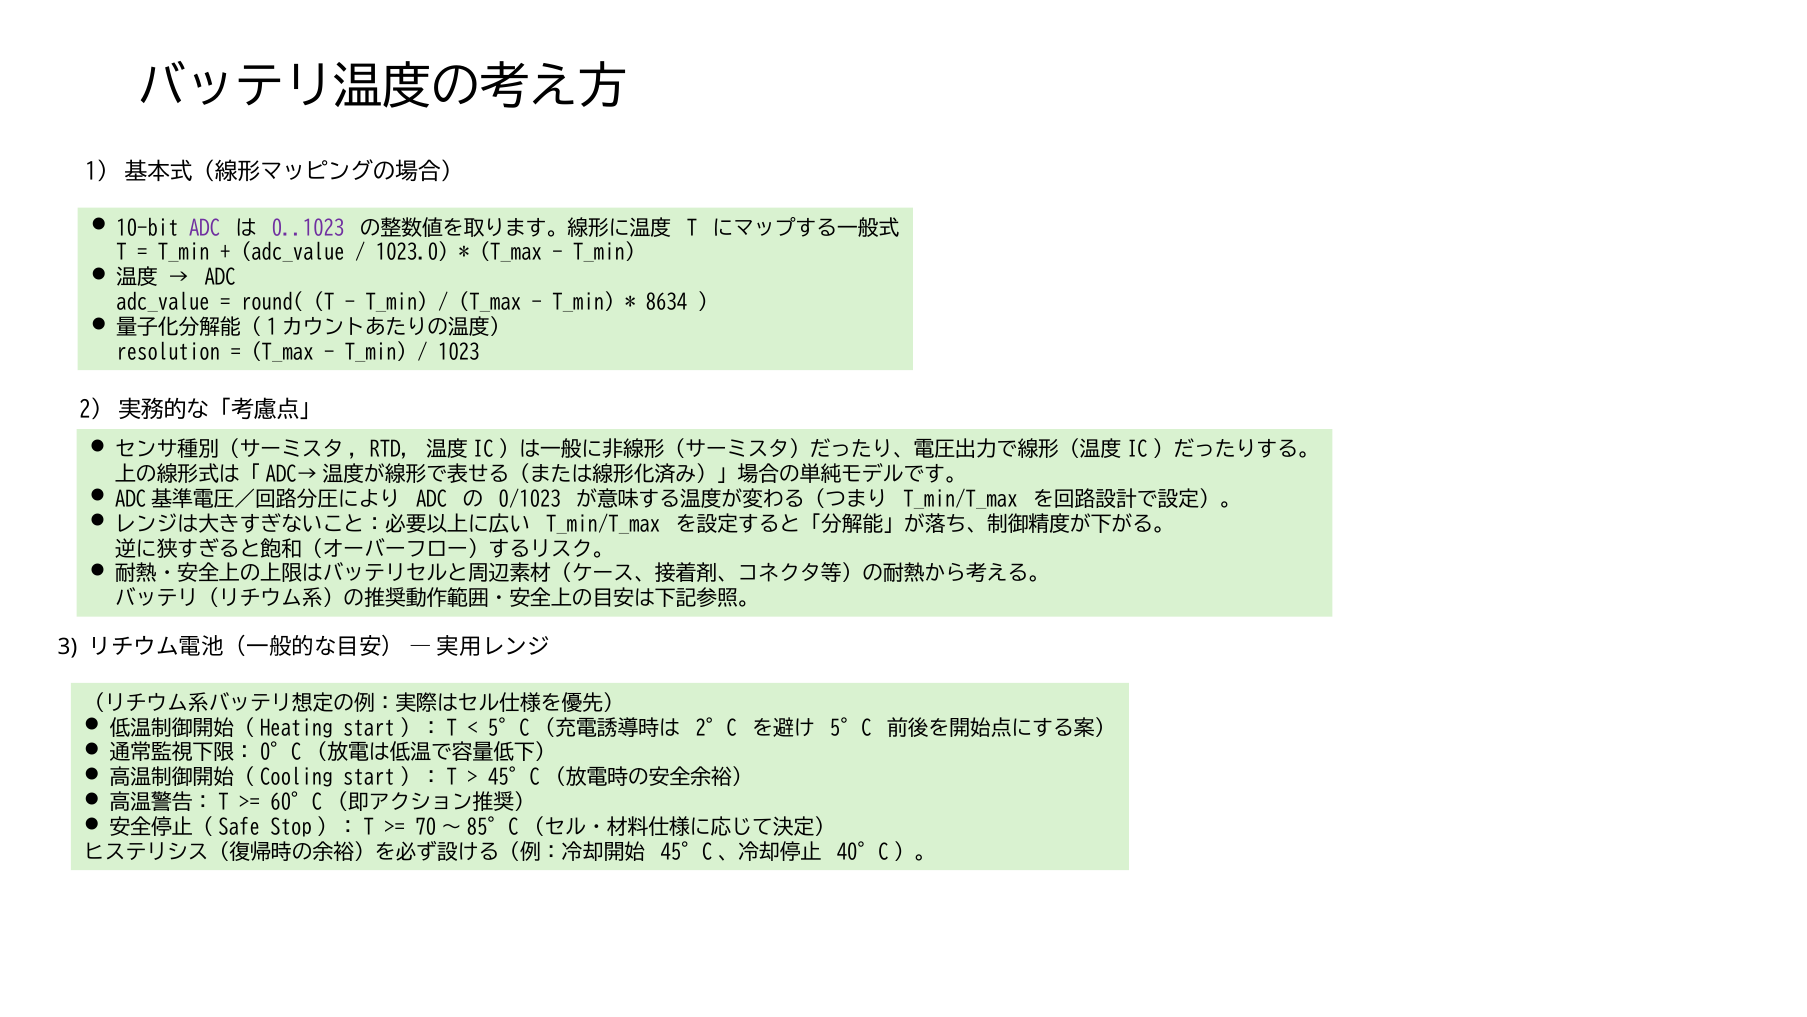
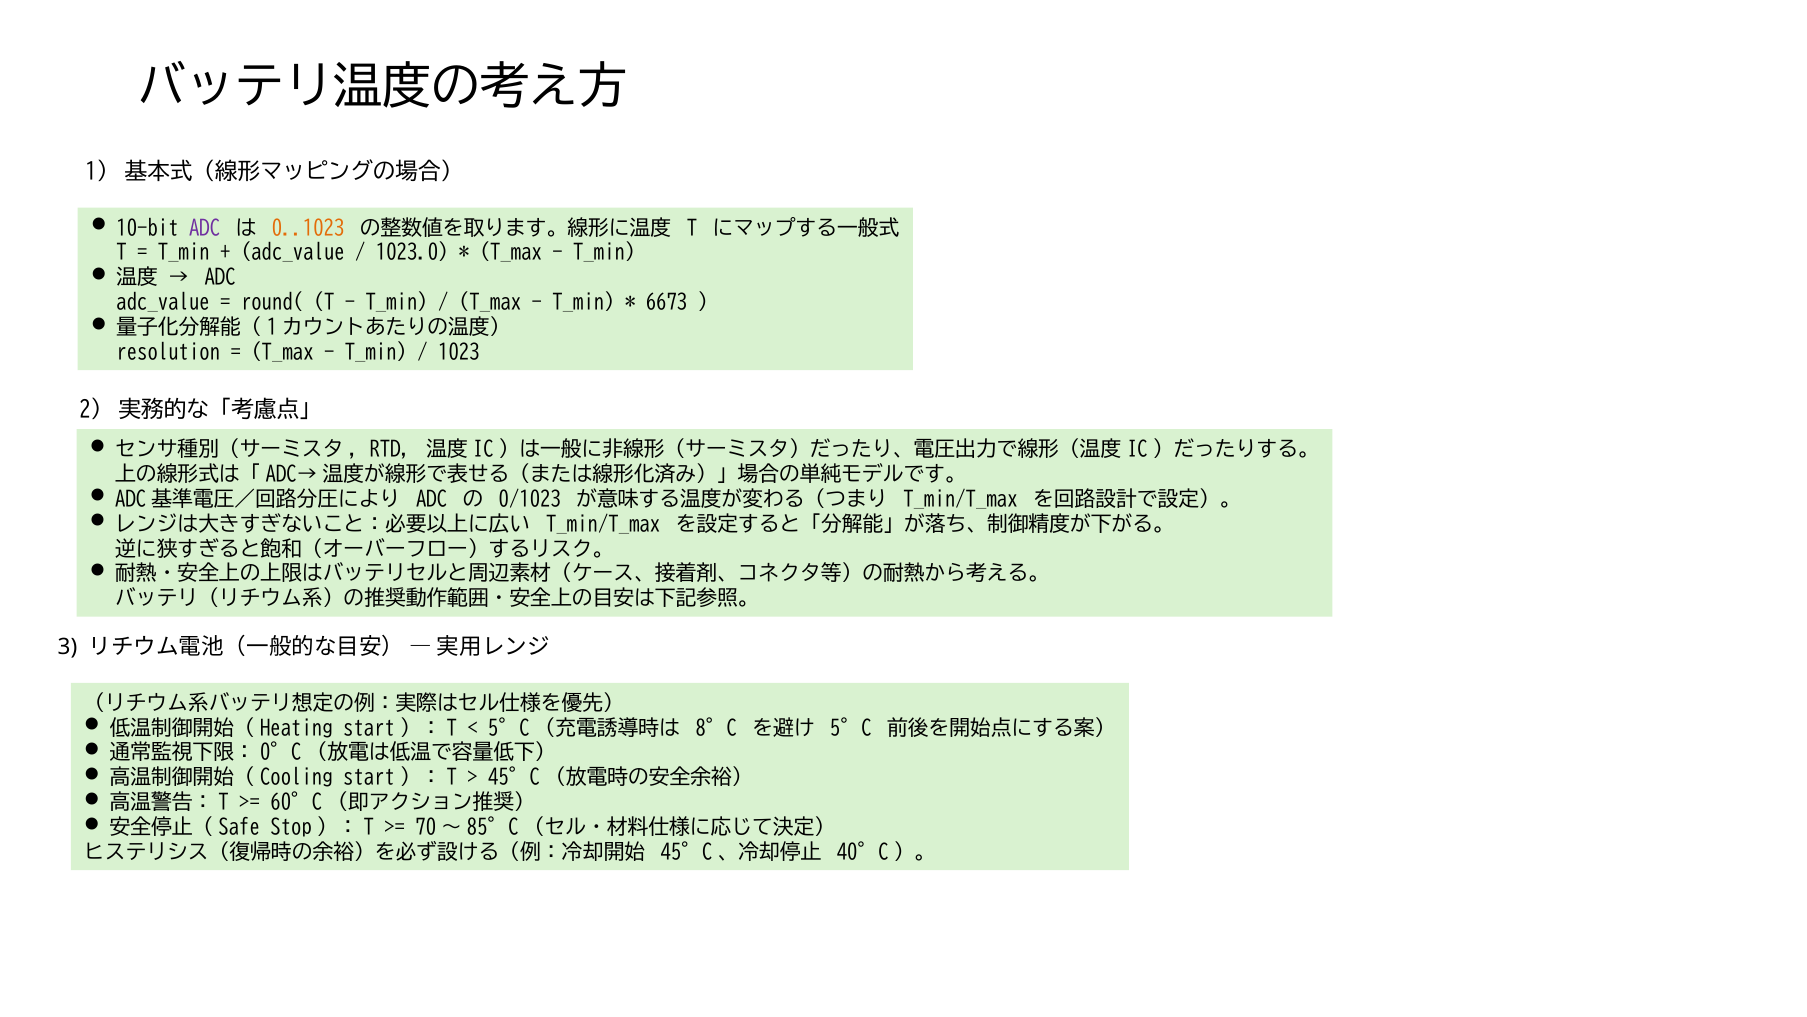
0..1023 colour: purple -> orange
8634: 8634 -> 6673
2°C: 2°C -> 8°C
